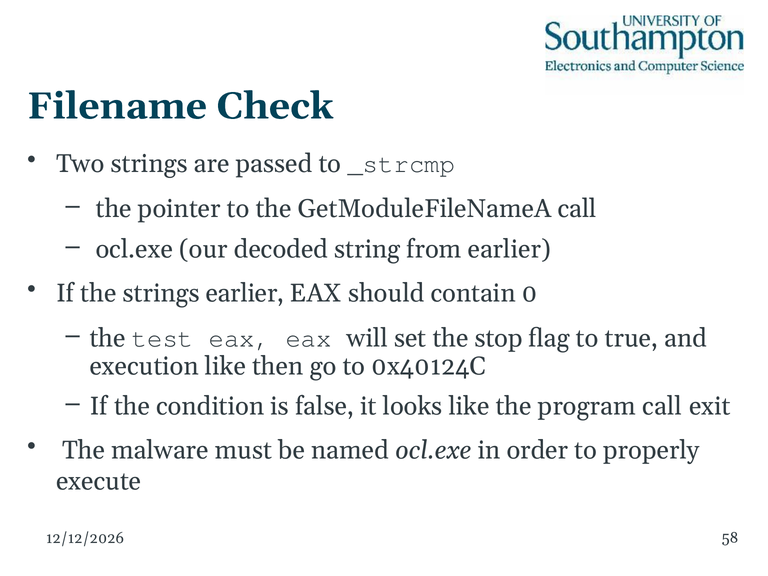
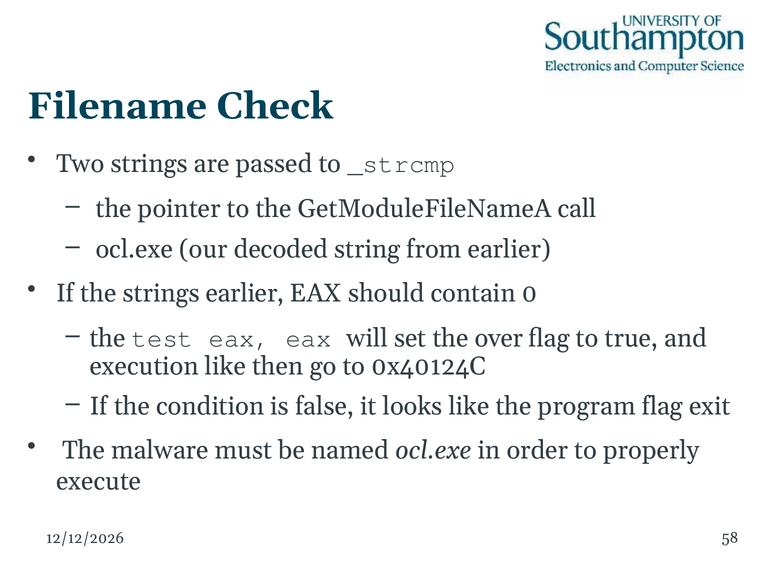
stop: stop -> over
program call: call -> flag
